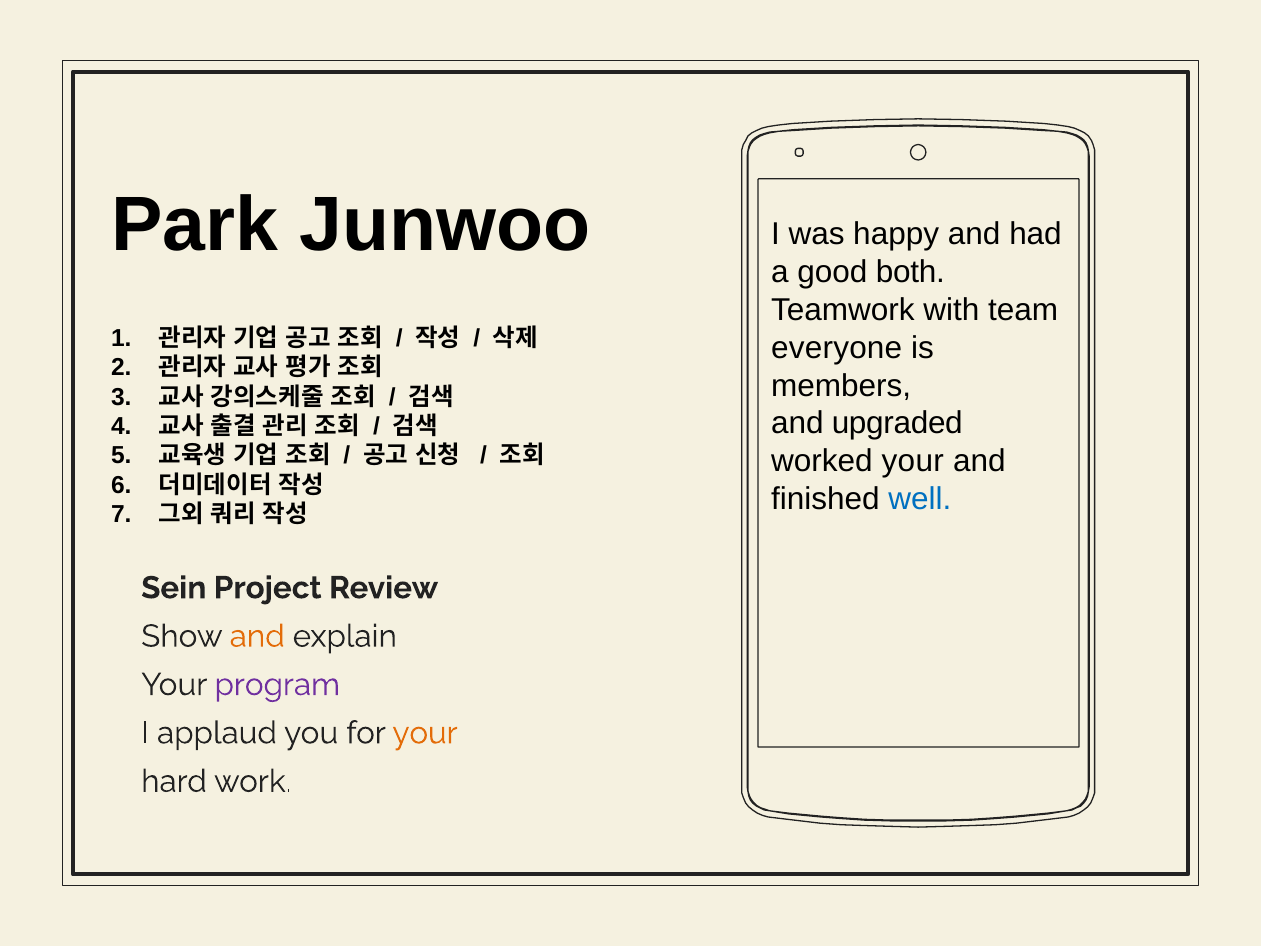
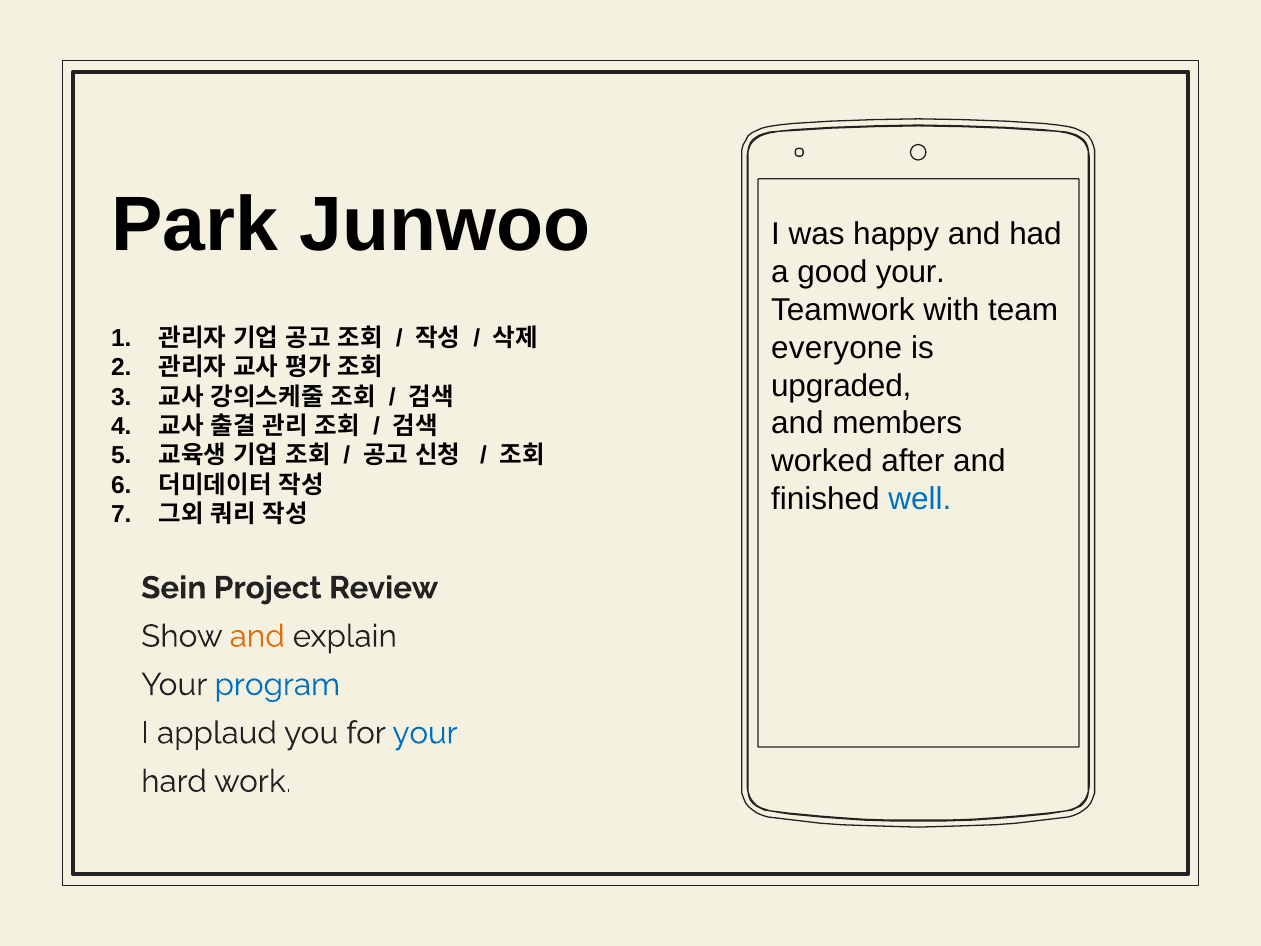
good both: both -> your
members: members -> upgraded
upgraded: upgraded -> members
worked your: your -> after
program colour: purple -> blue
your at (425, 733) colour: orange -> blue
